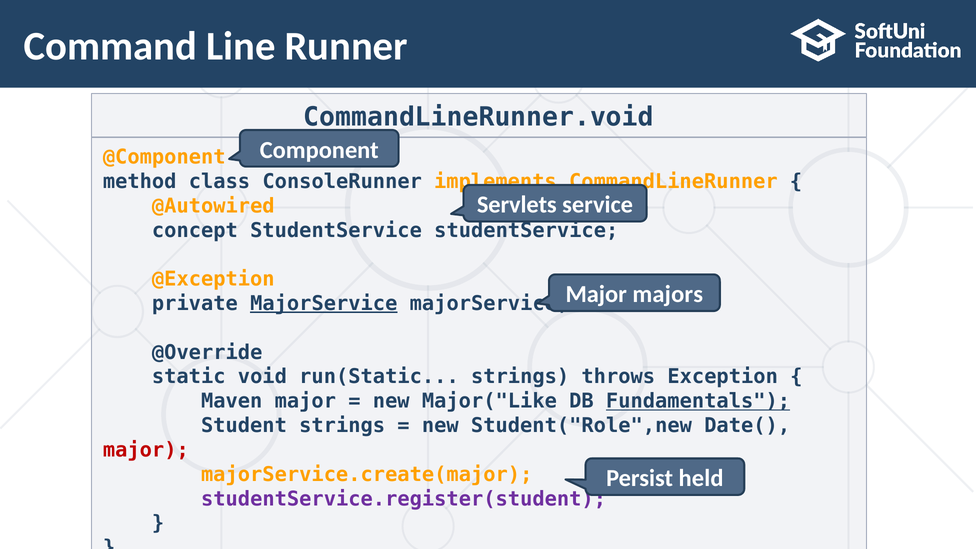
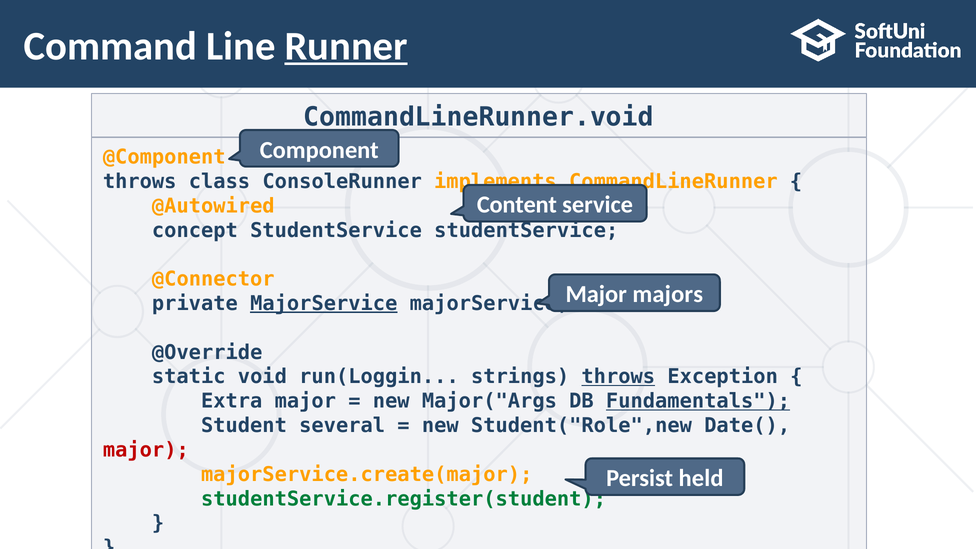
Runner underline: none -> present
method at (140, 182): method -> throws
Servlets: Servlets -> Content
@Exception: @Exception -> @Connector
run(Static: run(Static -> run(Loggin
throws at (618, 377) underline: none -> present
Maven: Maven -> Extra
Major("Like: Major("Like -> Major("Args
Student strings: strings -> several
studentService.register(student colour: purple -> green
